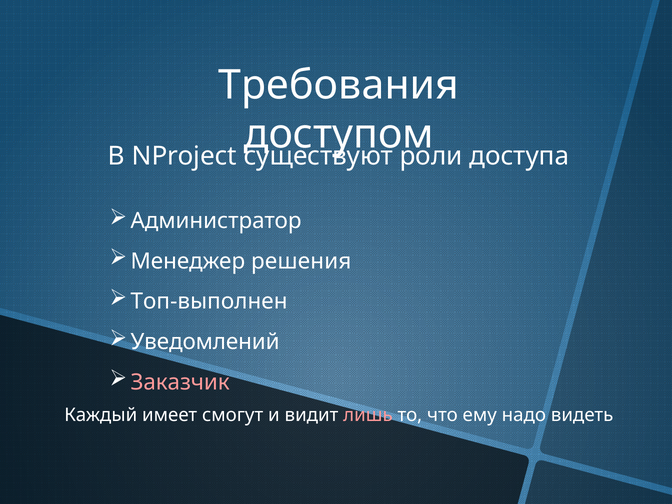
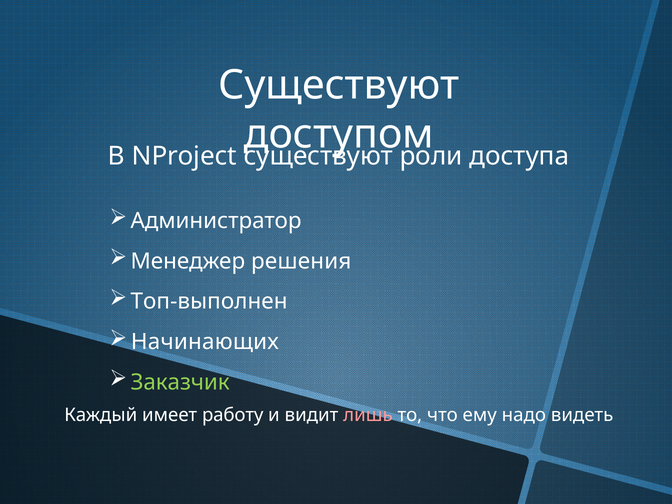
Требования at (339, 85): Требования -> Существуют
Уведомлений: Уведомлений -> Начинающих
Заказчик colour: pink -> light green
смогут: смогут -> работу
